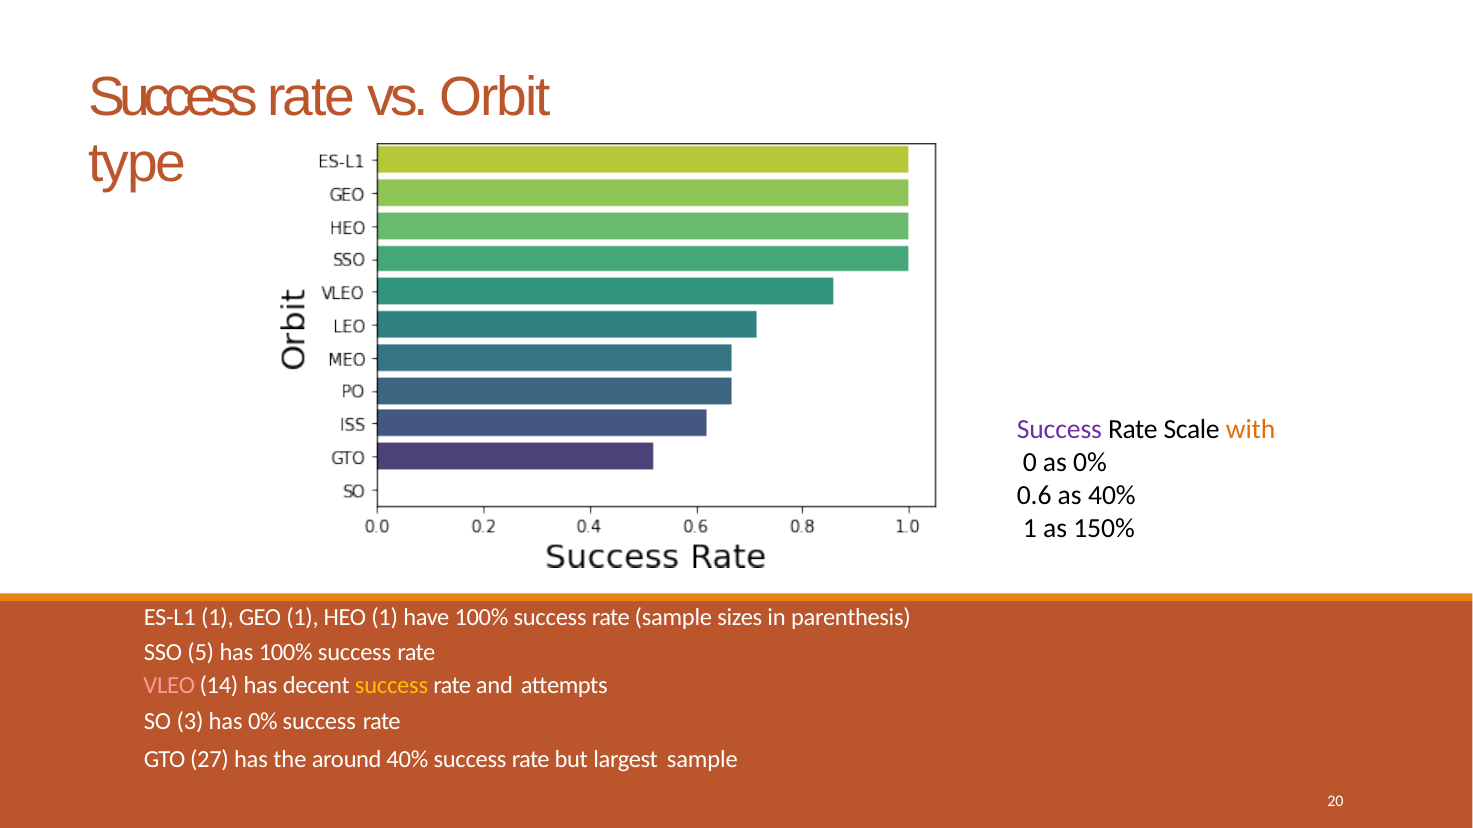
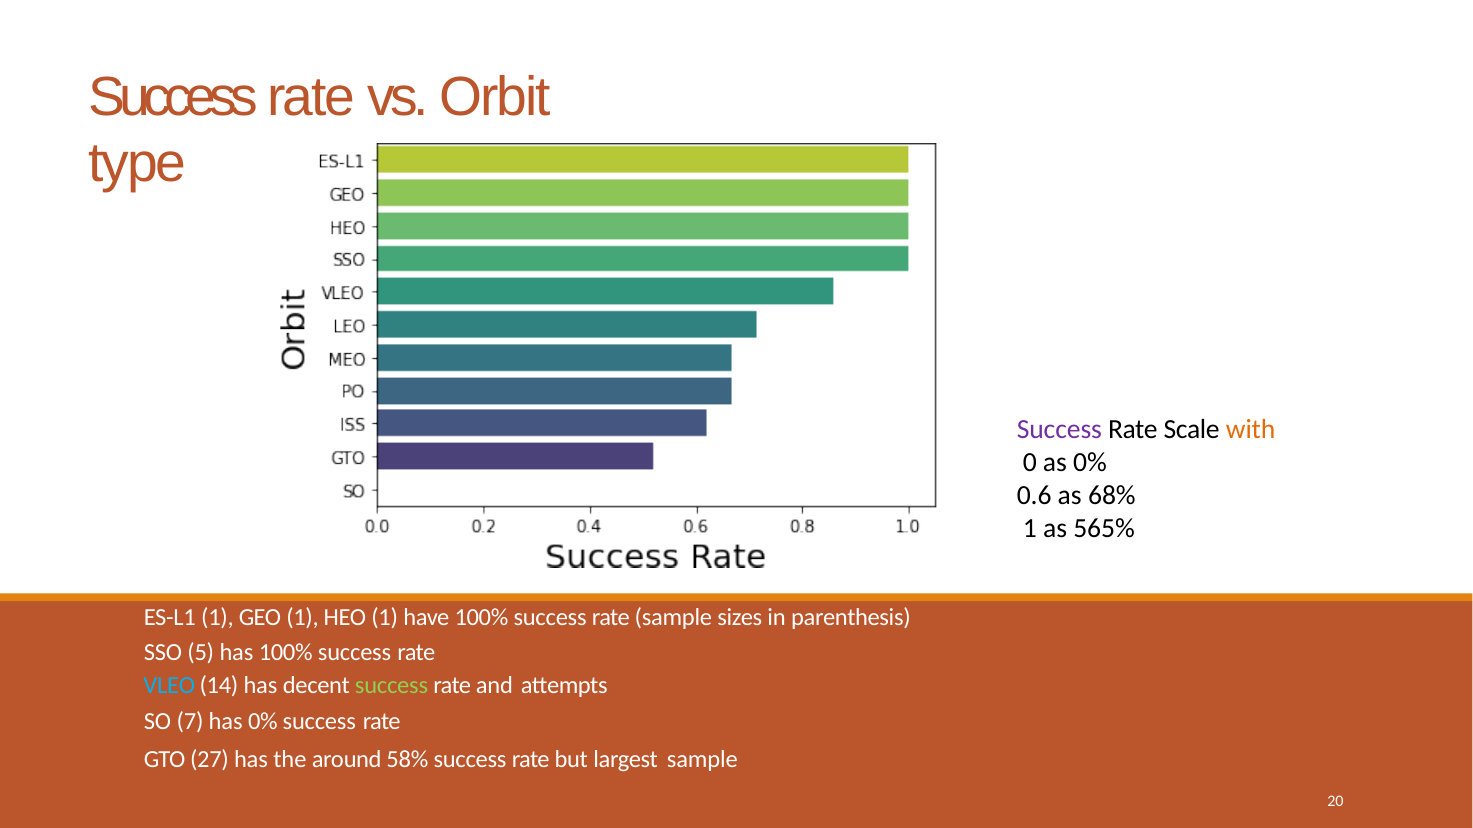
as 40%: 40% -> 68%
150%: 150% -> 565%
VLEO colour: pink -> light blue
success at (392, 686) colour: yellow -> light green
3: 3 -> 7
around 40%: 40% -> 58%
